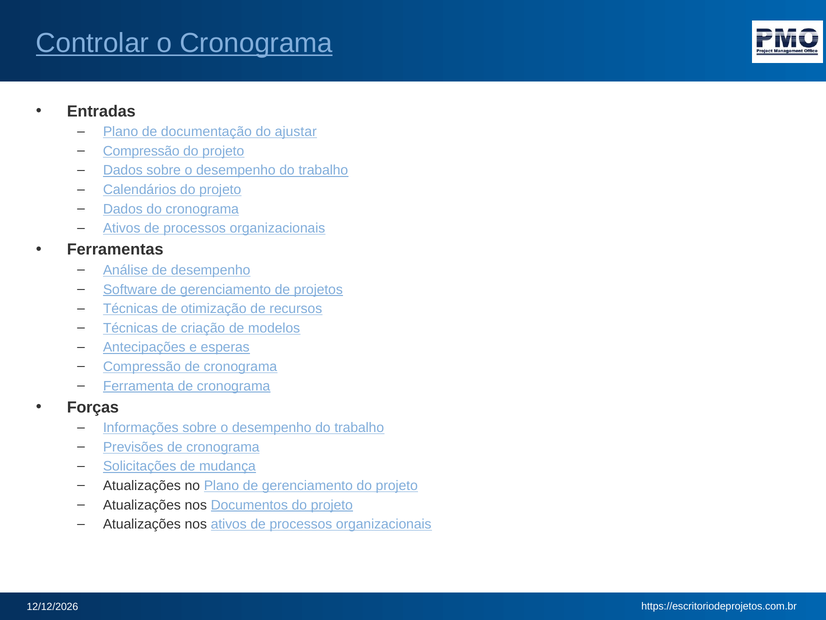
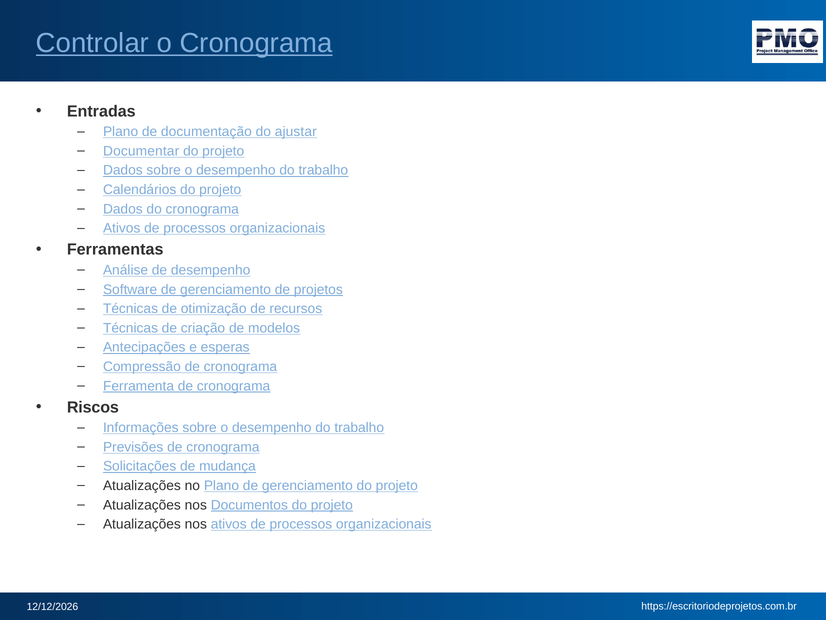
Compressão at (141, 151): Compressão -> Documentar
Forças: Forças -> Riscos
